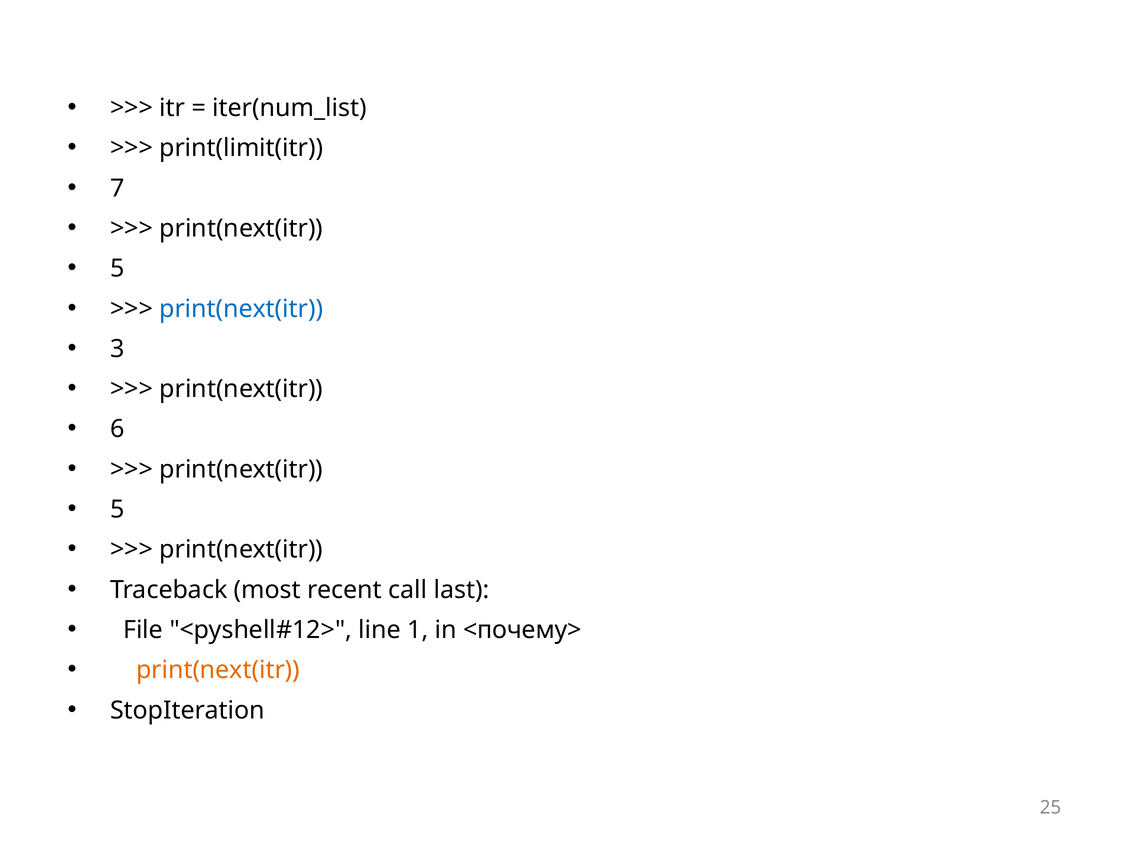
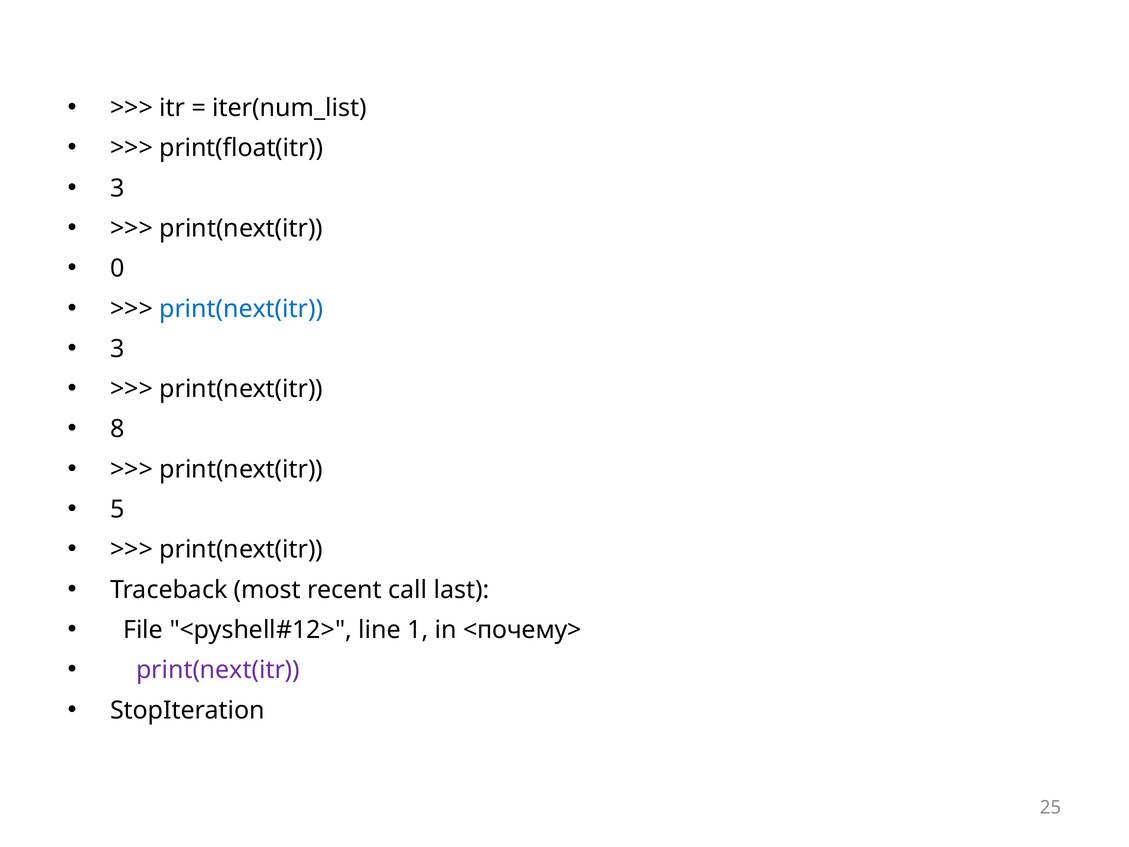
print(limit(itr: print(limit(itr -> print(float(itr
7 at (117, 188): 7 -> 3
5 at (117, 269): 5 -> 0
6: 6 -> 8
print(next(itr at (218, 670) colour: orange -> purple
